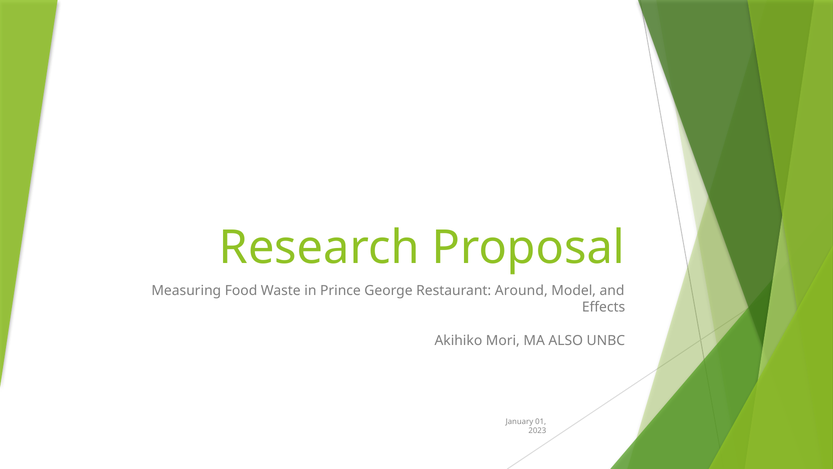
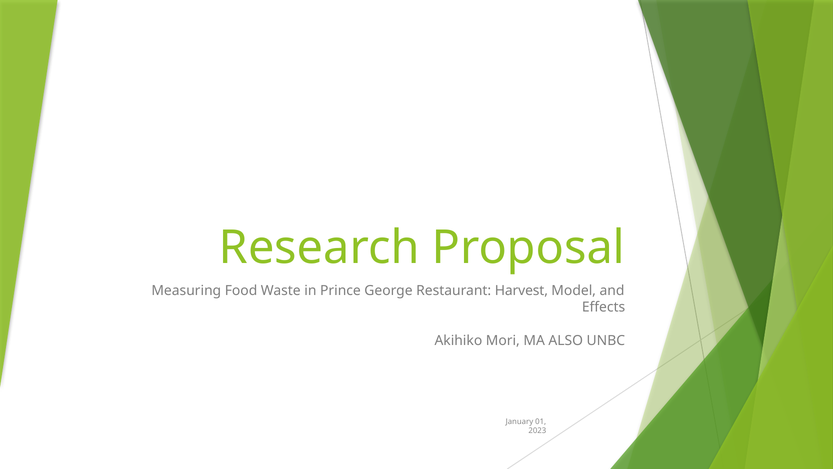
Around: Around -> Harvest
